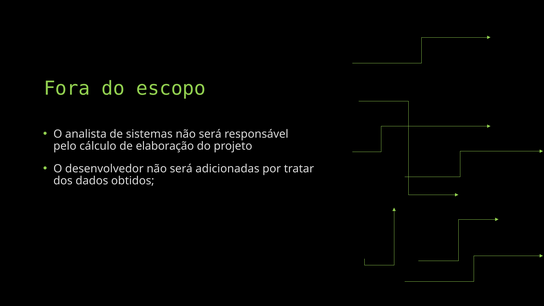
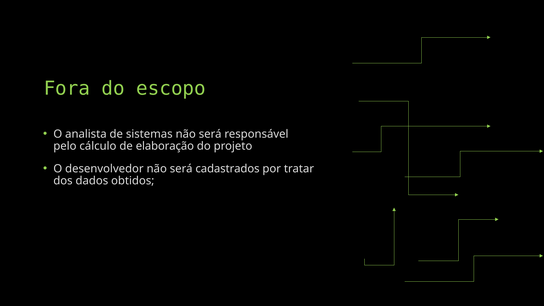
adicionadas: adicionadas -> cadastrados
